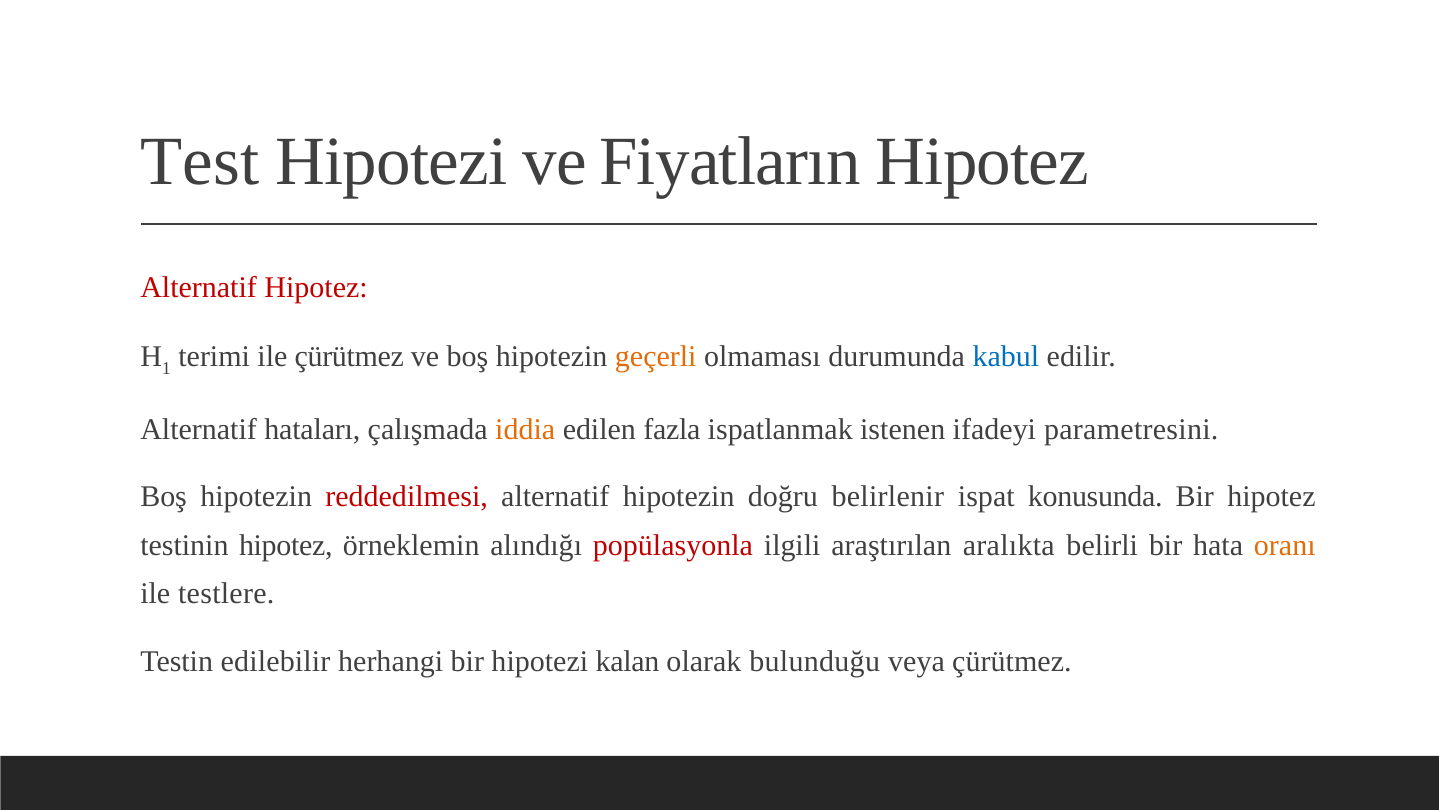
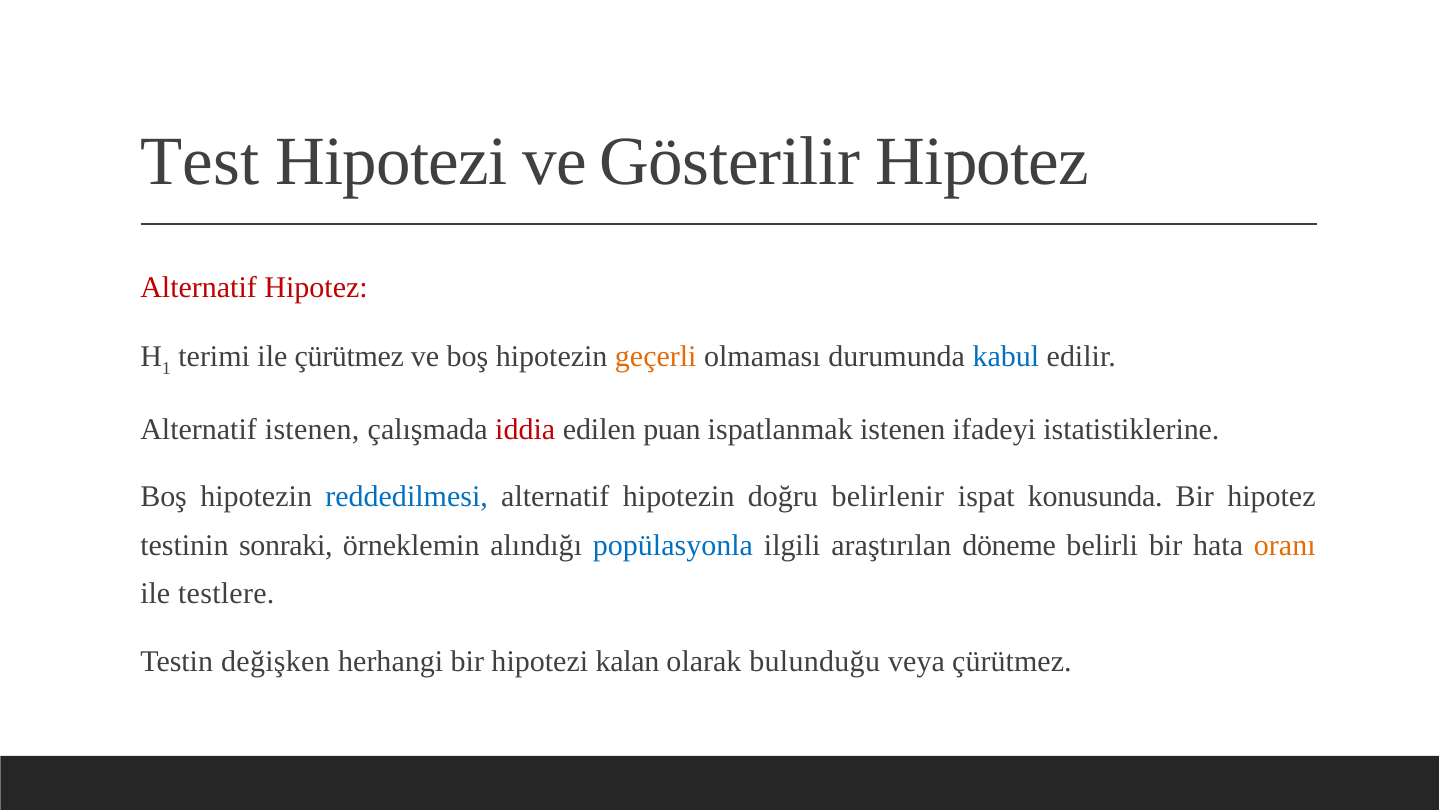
Fiyatların: Fiyatların -> Gösterilir
Alternatif hataları: hataları -> istenen
iddia colour: orange -> red
fazla: fazla -> puan
parametresini: parametresini -> istatistiklerine
reddedilmesi colour: red -> blue
testinin hipotez: hipotez -> sonraki
popülasyonla colour: red -> blue
aralıkta: aralıkta -> döneme
edilebilir: edilebilir -> değişken
